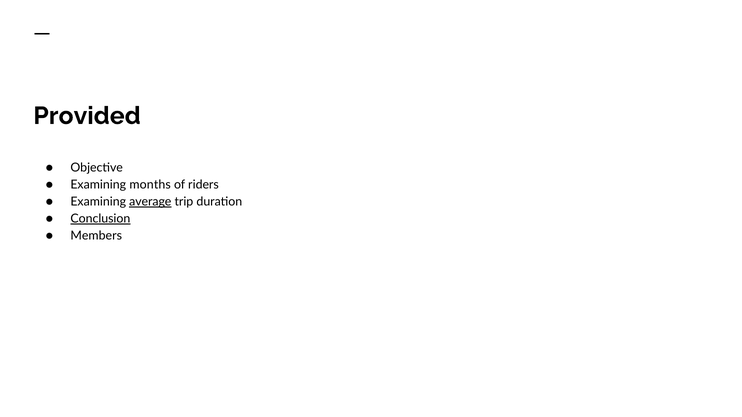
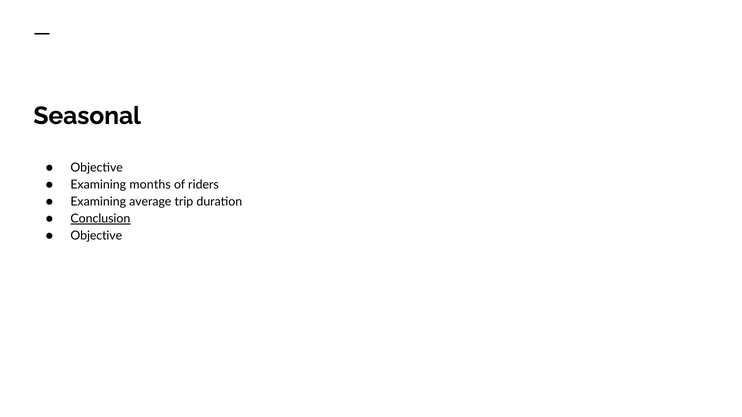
Provided: Provided -> Seasonal
average underline: present -> none
Members at (96, 236): Members -> Objective
